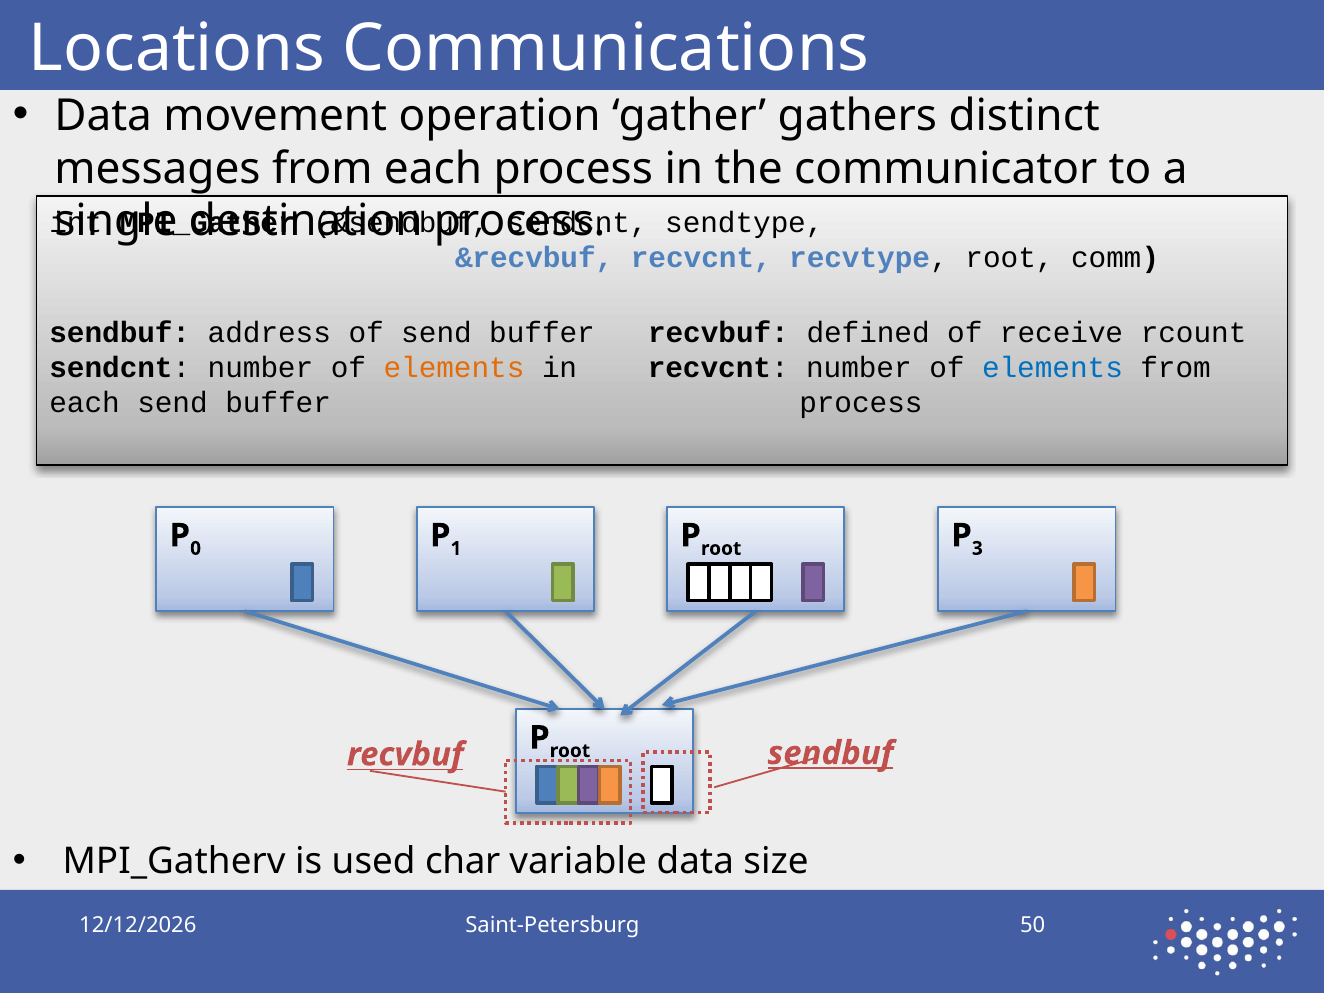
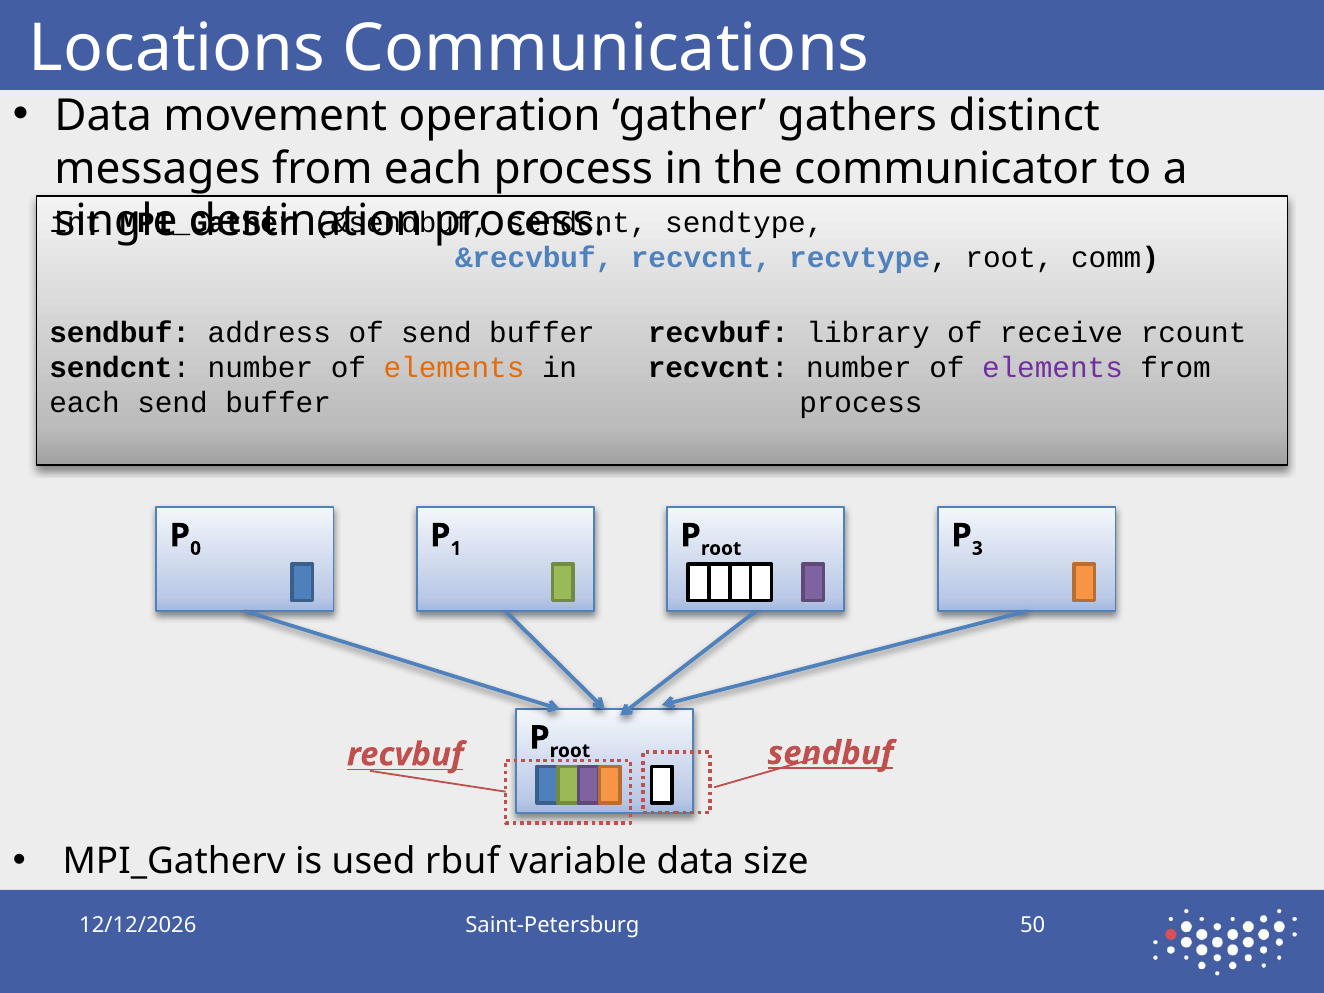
defined: defined -> library
elements at (1052, 368) colour: blue -> purple
char: char -> rbuf
